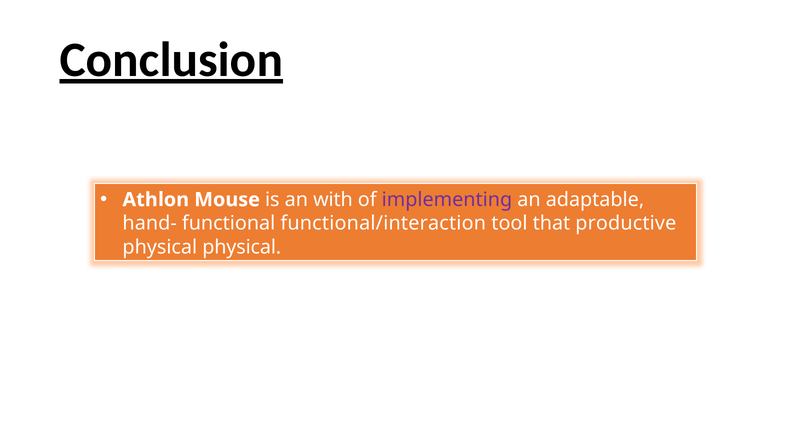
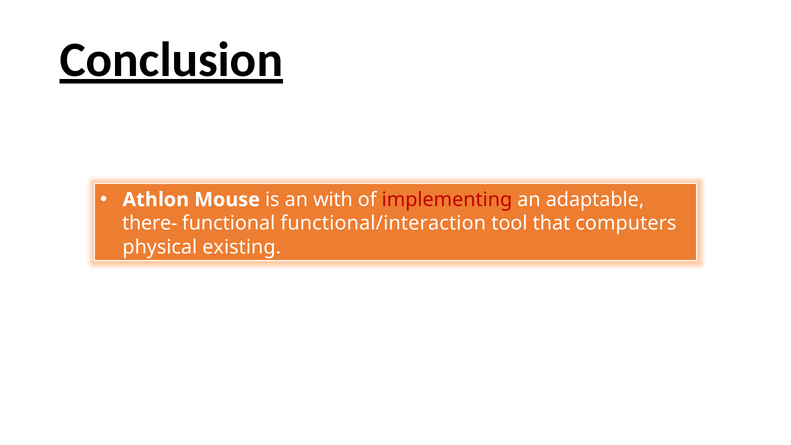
implementing colour: purple -> red
hand-: hand- -> there-
productive: productive -> computers
physical physical: physical -> existing
